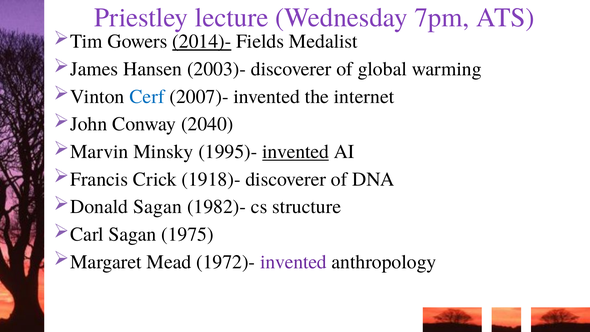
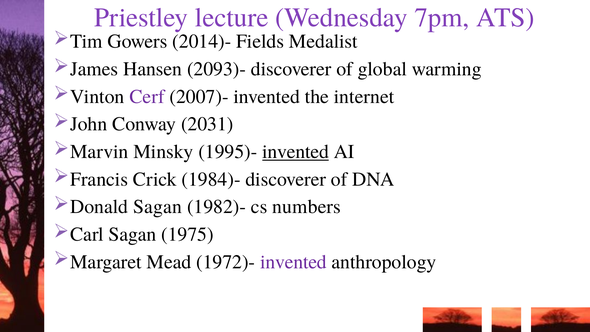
2014)- underline: present -> none
2003)-: 2003)- -> 2093)-
Cerf colour: blue -> purple
2040: 2040 -> 2031
1918)-: 1918)- -> 1984)-
structure: structure -> numbers
